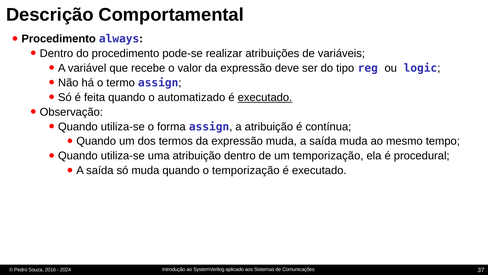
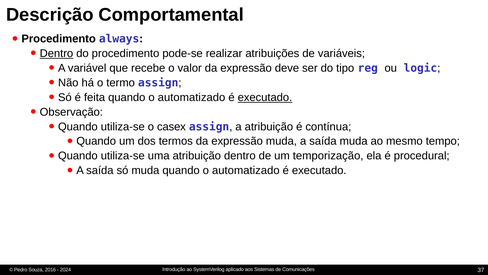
Dentro at (56, 53) underline: none -> present
forma: forma -> casex
muda quando o temporização: temporização -> automatizado
